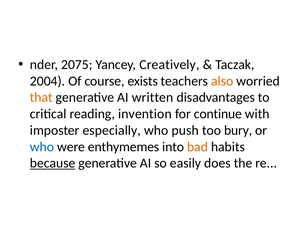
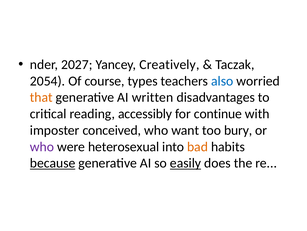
2075: 2075 -> 2027
2004: 2004 -> 2054
exists: exists -> types
also colour: orange -> blue
invention: invention -> accessibly
especially: especially -> conceived
push: push -> want
who at (42, 146) colour: blue -> purple
enthymemes: enthymemes -> heterosexual
easily underline: none -> present
